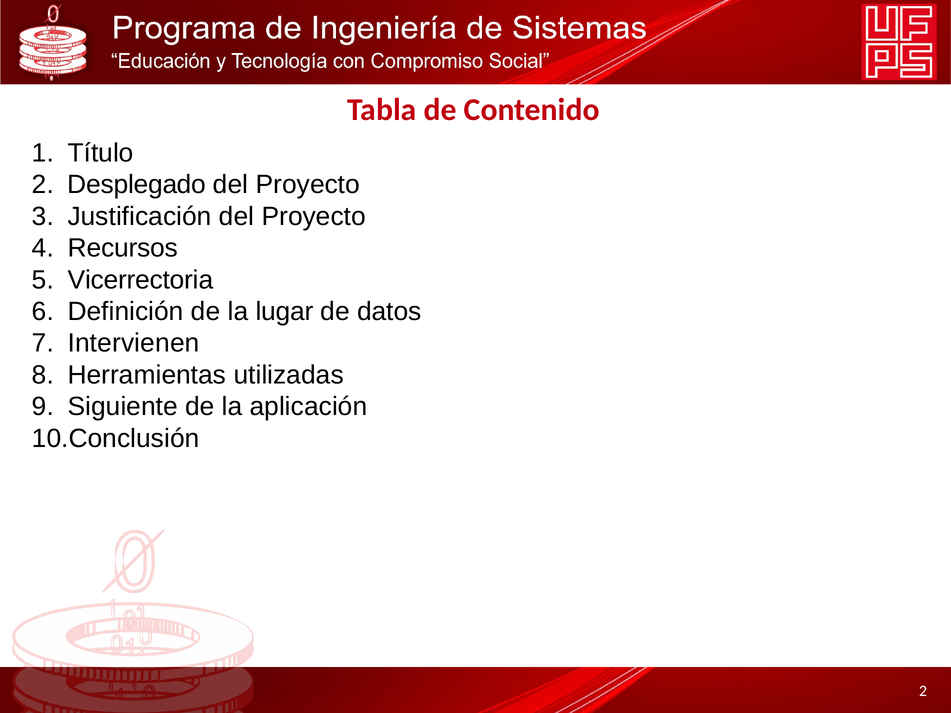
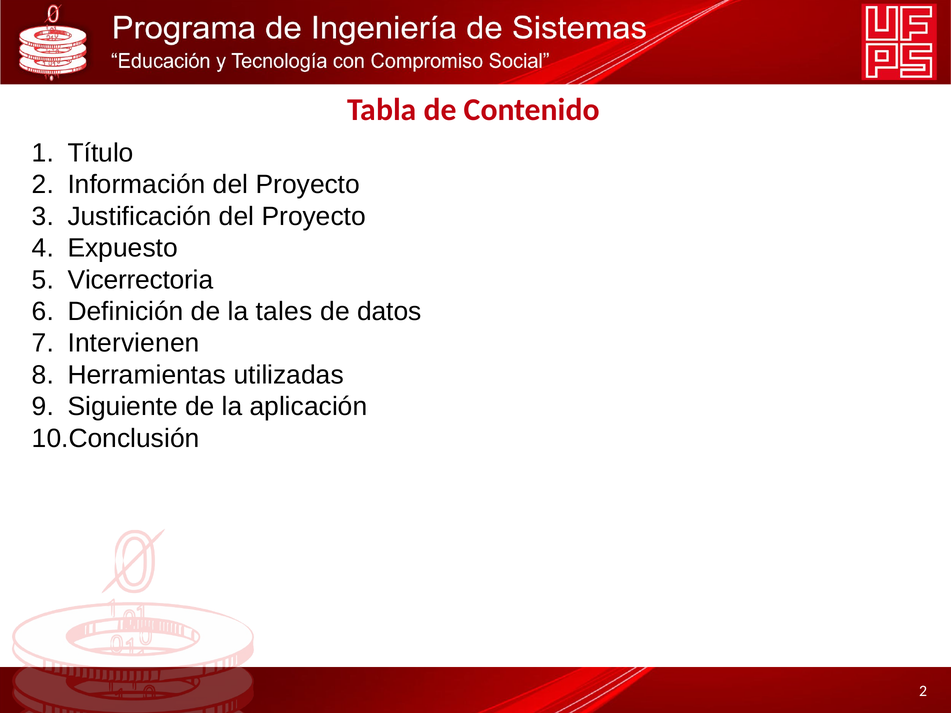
Desplegado: Desplegado -> Información
Recursos: Recursos -> Expuesto
lugar: lugar -> tales
